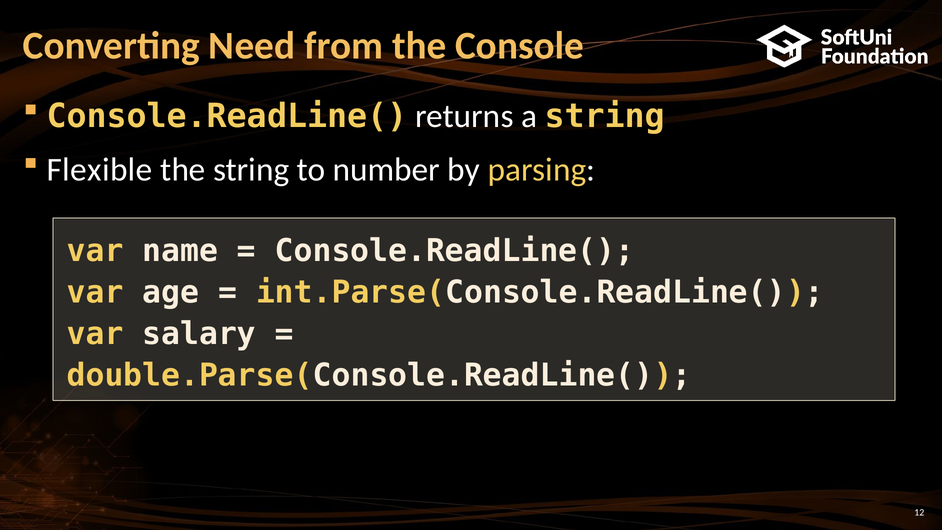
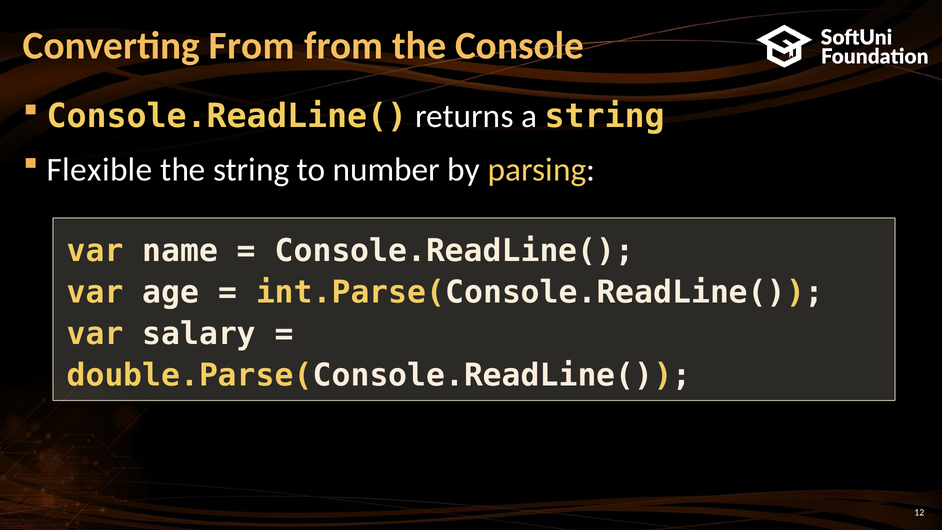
Converting Need: Need -> From
